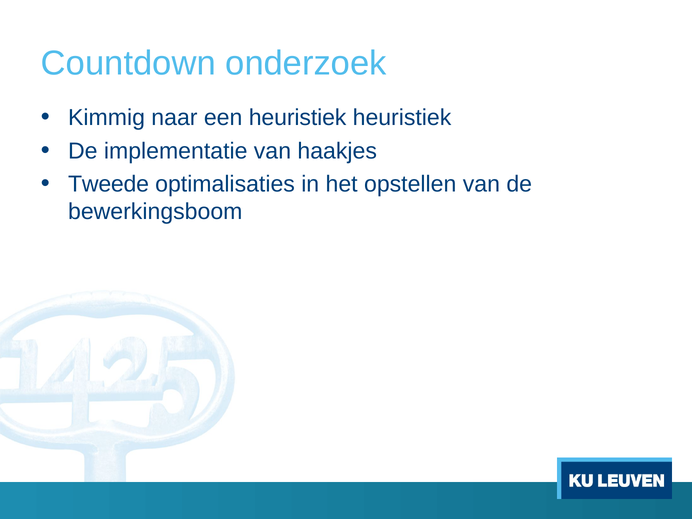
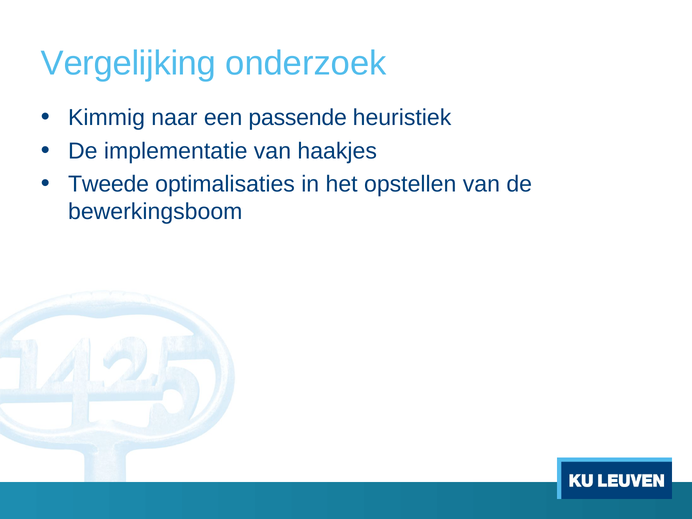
Countdown: Countdown -> Vergelijking
een heuristiek: heuristiek -> passende
